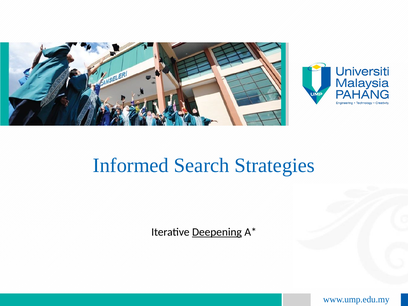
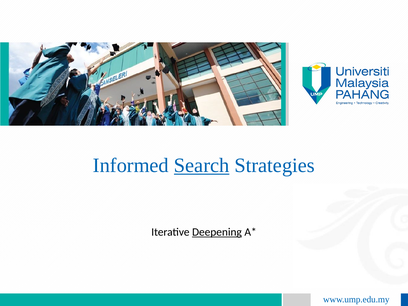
Search underline: none -> present
